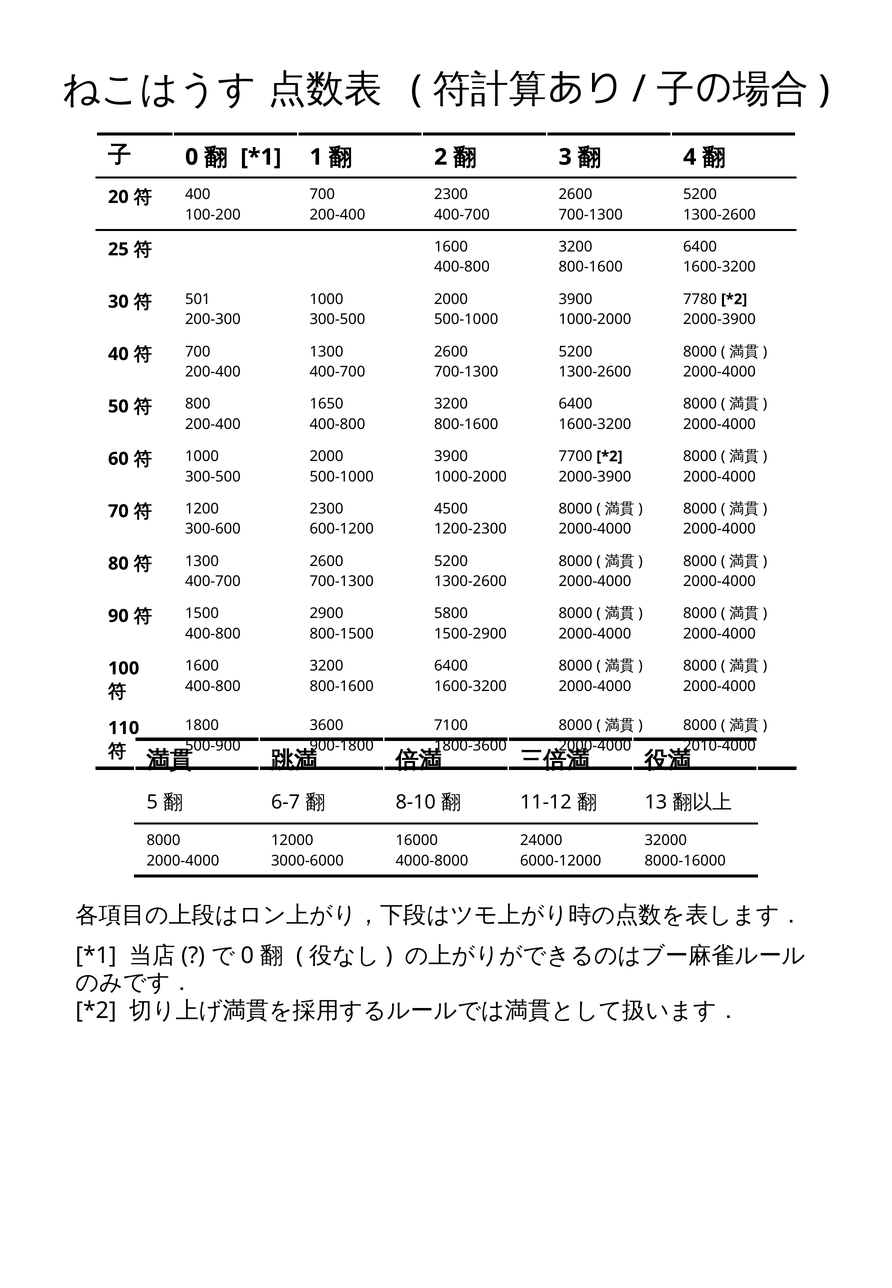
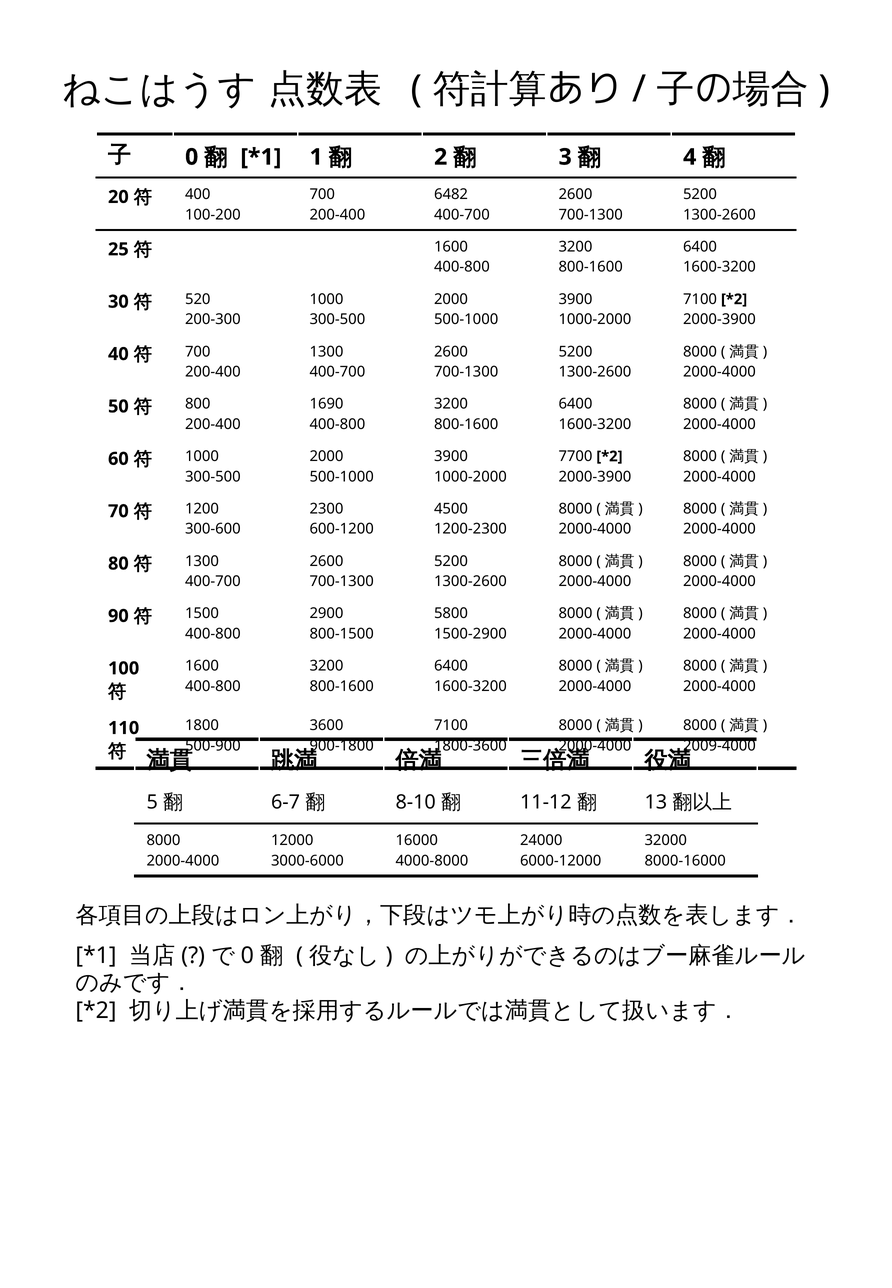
2300 at (451, 195): 2300 -> 6482
7780 at (700, 299): 7780 -> 7100
501: 501 -> 520
1650: 1650 -> 1690
2010-4000: 2010-4000 -> 2009-4000
